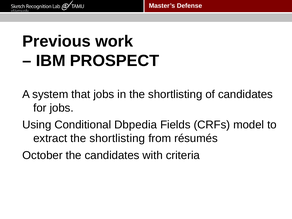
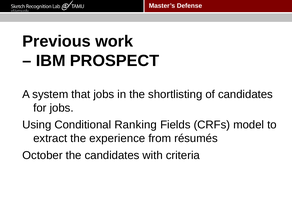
Dbpedia: Dbpedia -> Ranking
extract the shortlisting: shortlisting -> experience
